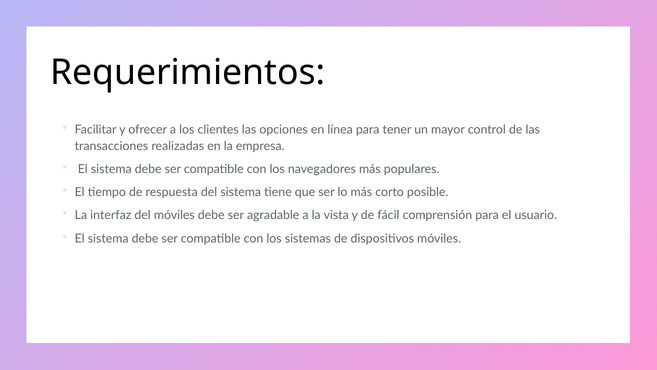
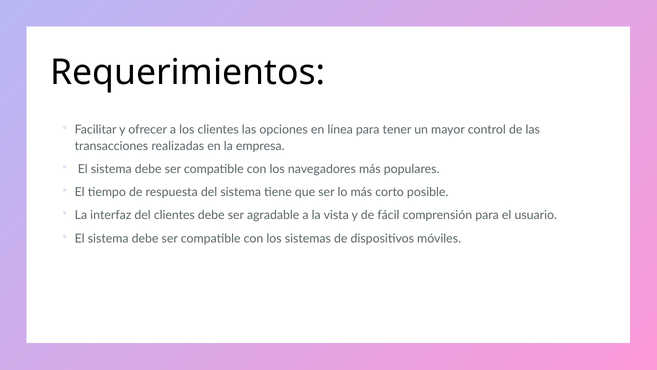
del móviles: móviles -> clientes
